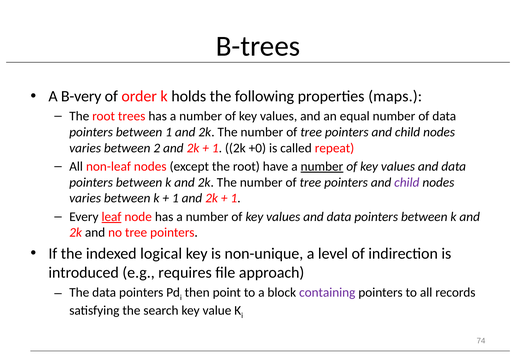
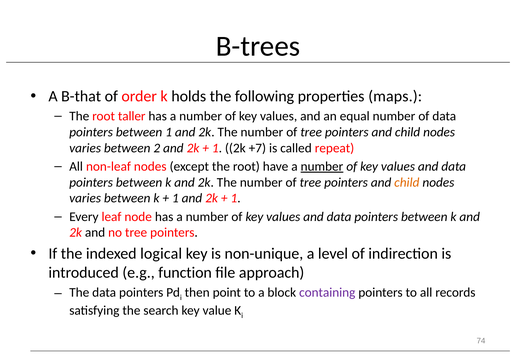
B-very: B-very -> B-that
trees: trees -> taller
+0: +0 -> +7
child at (407, 182) colour: purple -> orange
leaf underline: present -> none
requires: requires -> function
